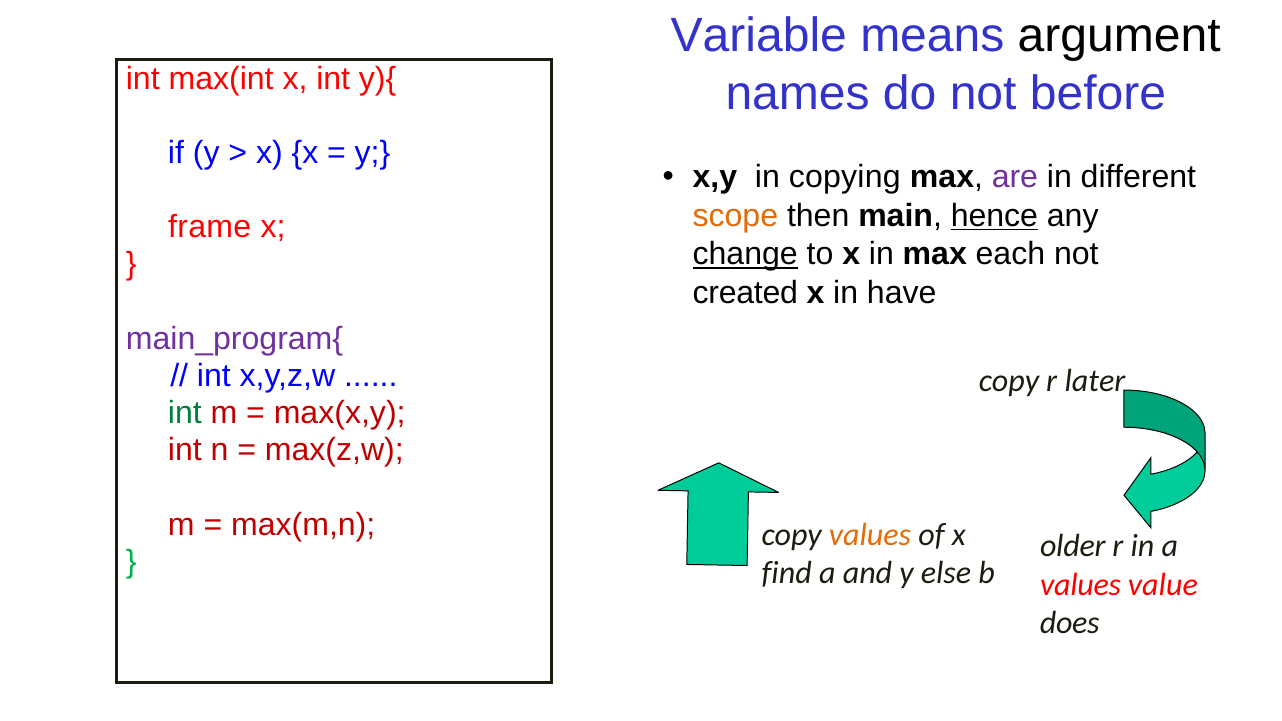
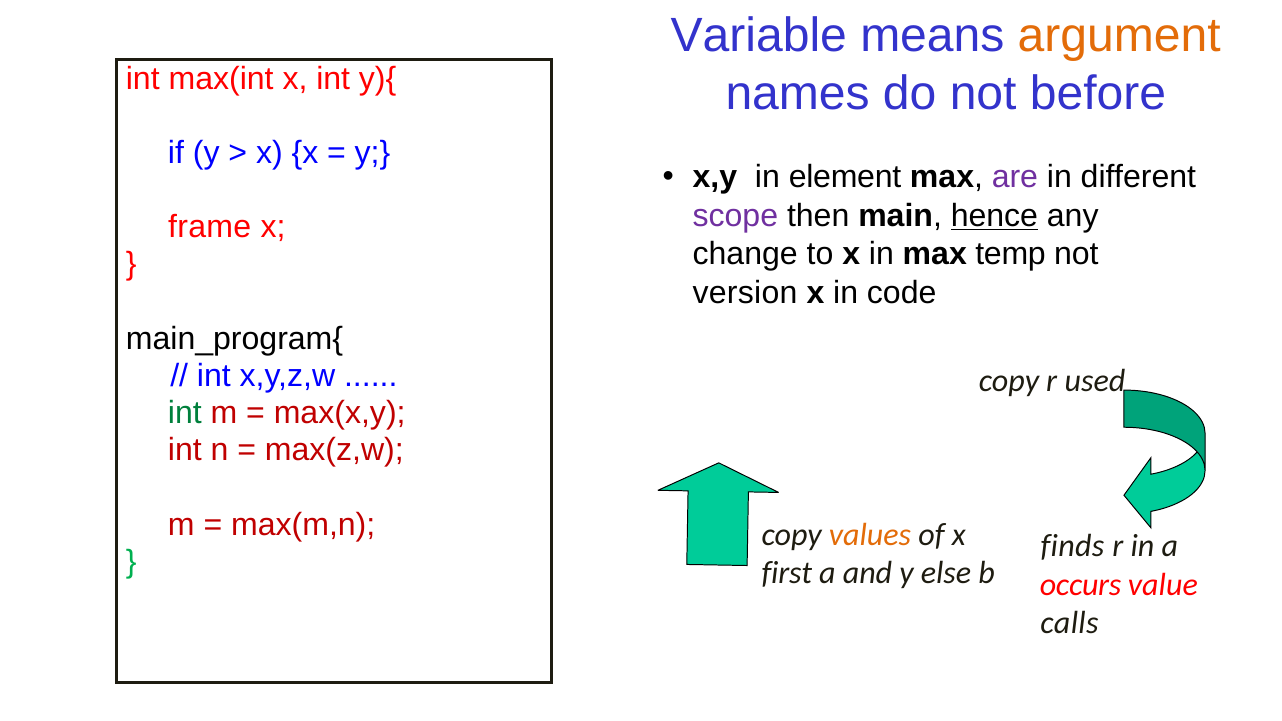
argument colour: black -> orange
copying: copying -> element
scope colour: orange -> purple
change underline: present -> none
each: each -> temp
created: created -> version
have: have -> code
main_program{ colour: purple -> black
later: later -> used
older: older -> finds
find: find -> first
values at (1081, 585): values -> occurs
does: does -> calls
